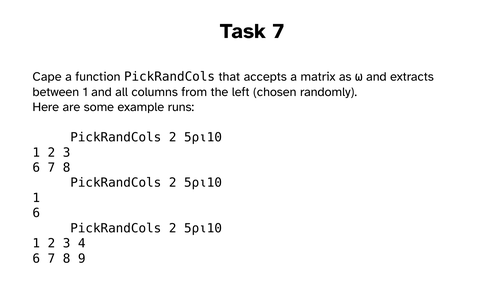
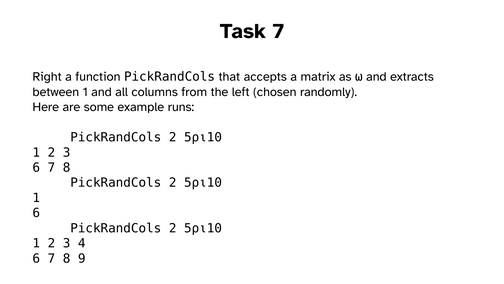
Cape: Cape -> Right
